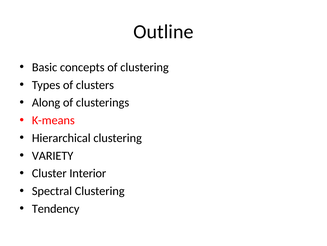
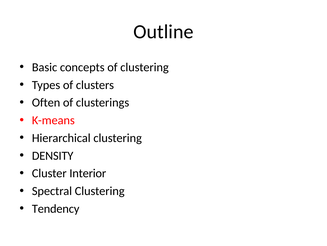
Along: Along -> Often
VARIETY: VARIETY -> DENSITY
